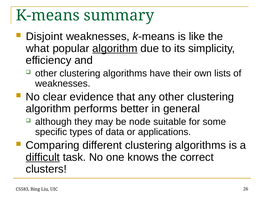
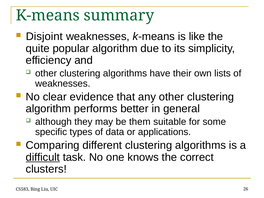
what: what -> quite
algorithm at (115, 48) underline: present -> none
node: node -> them
